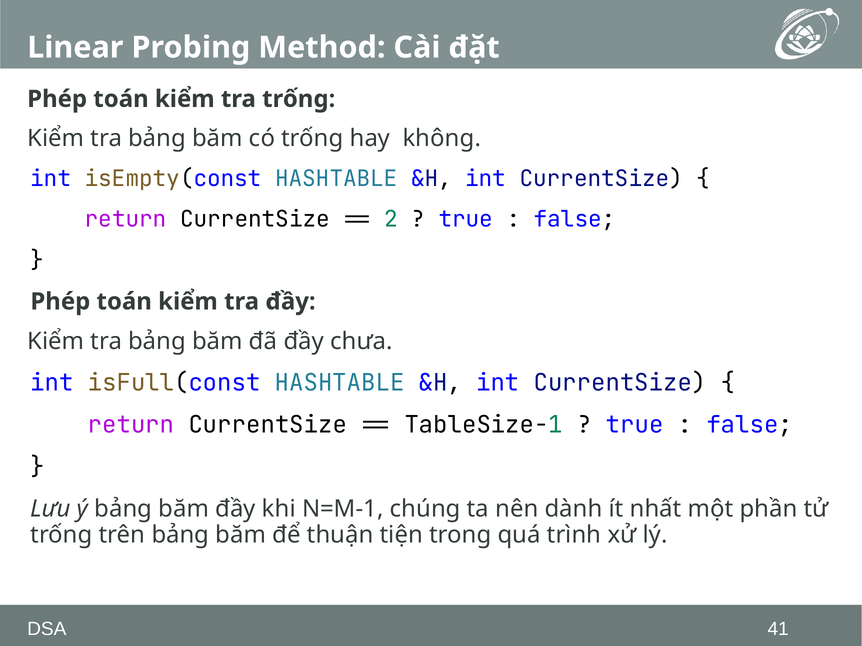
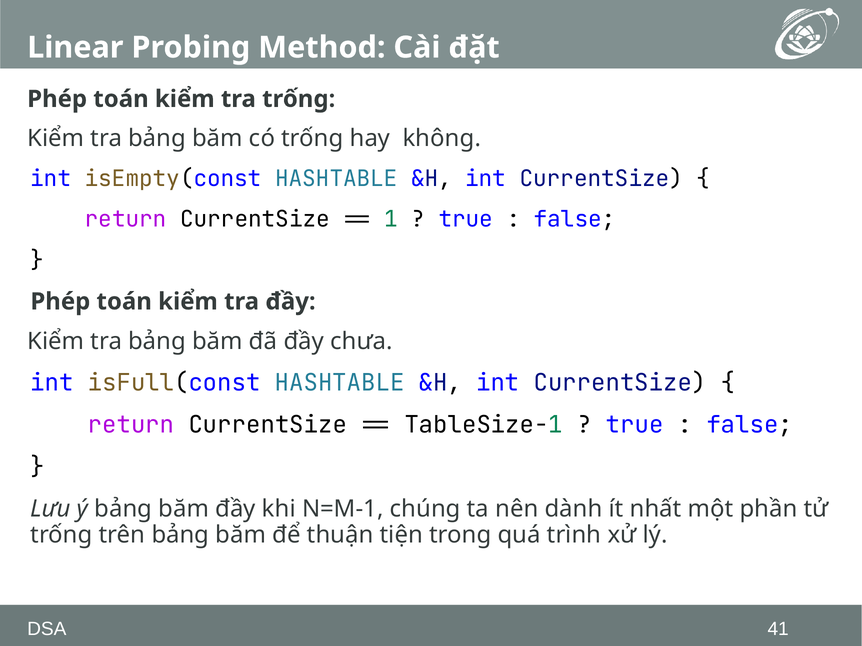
2: 2 -> 1
